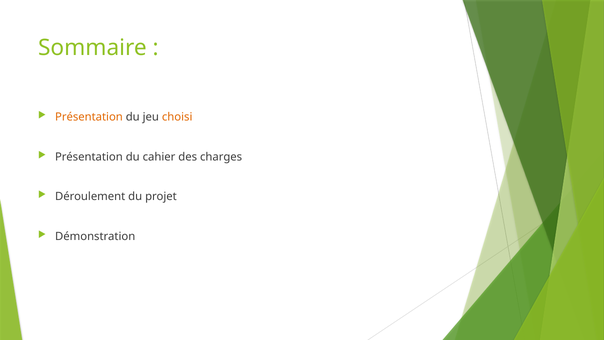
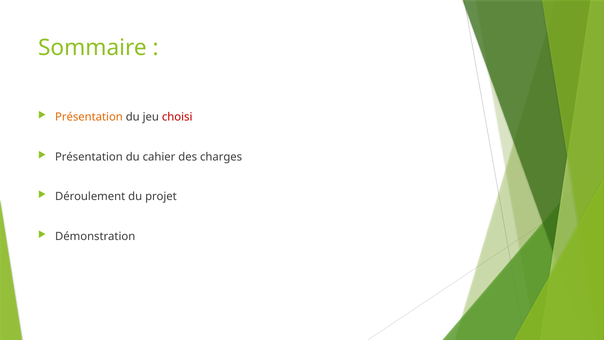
choisi colour: orange -> red
